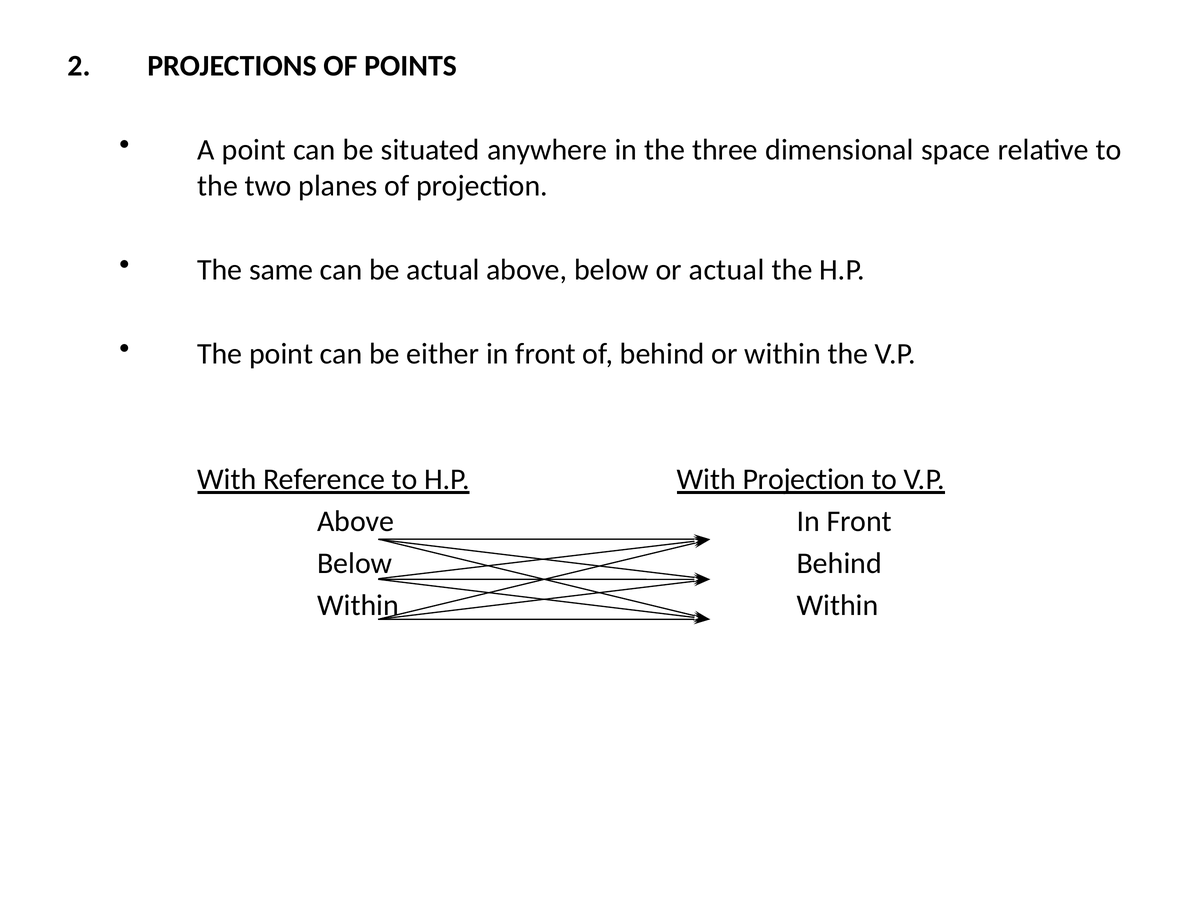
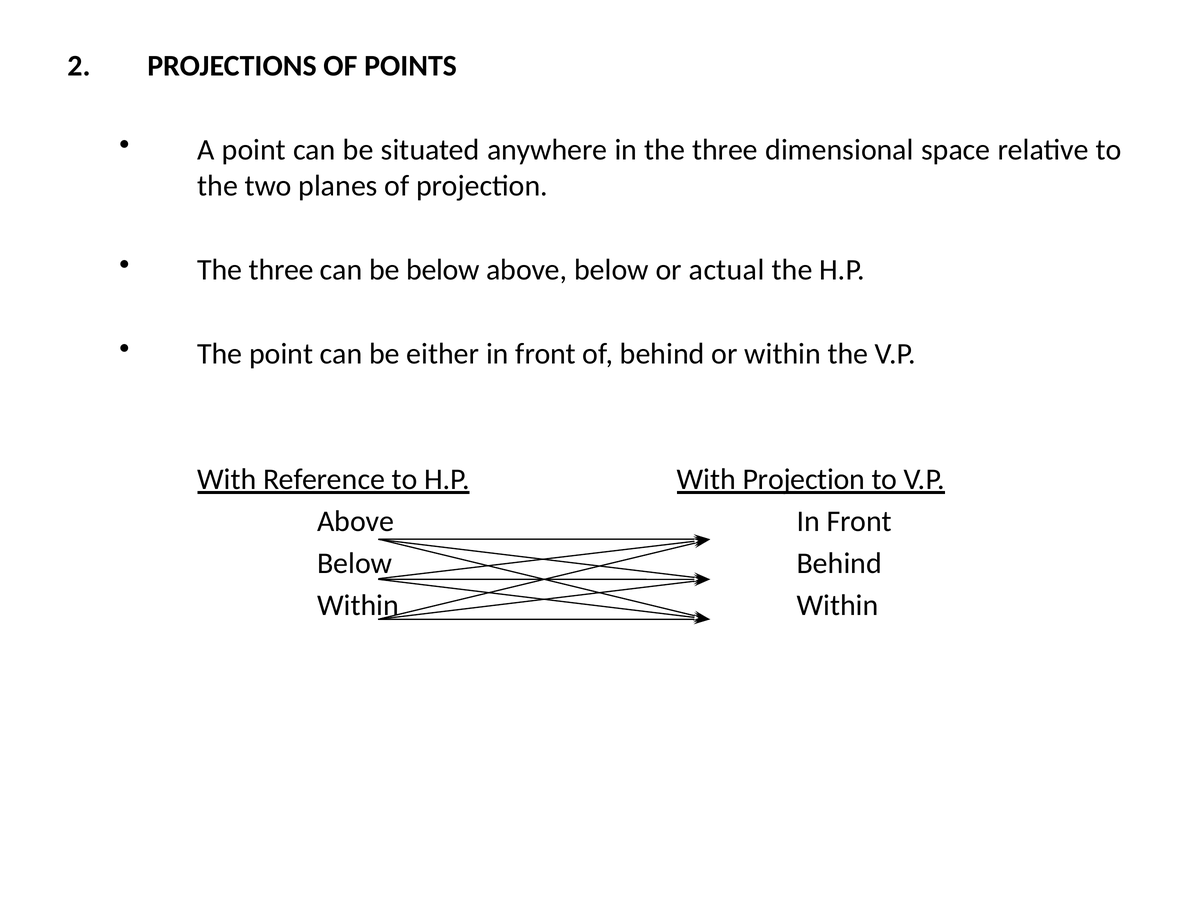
same at (281, 270): same -> three
be actual: actual -> below
